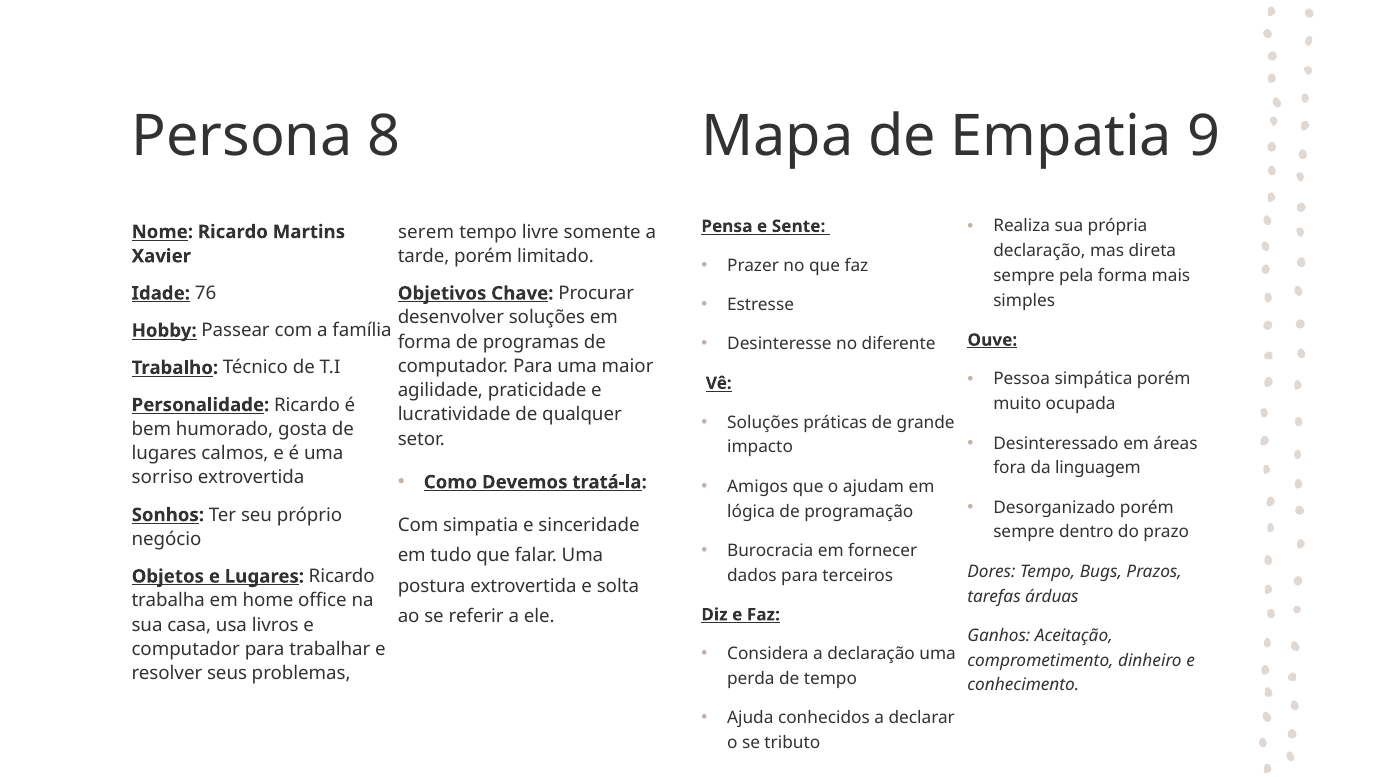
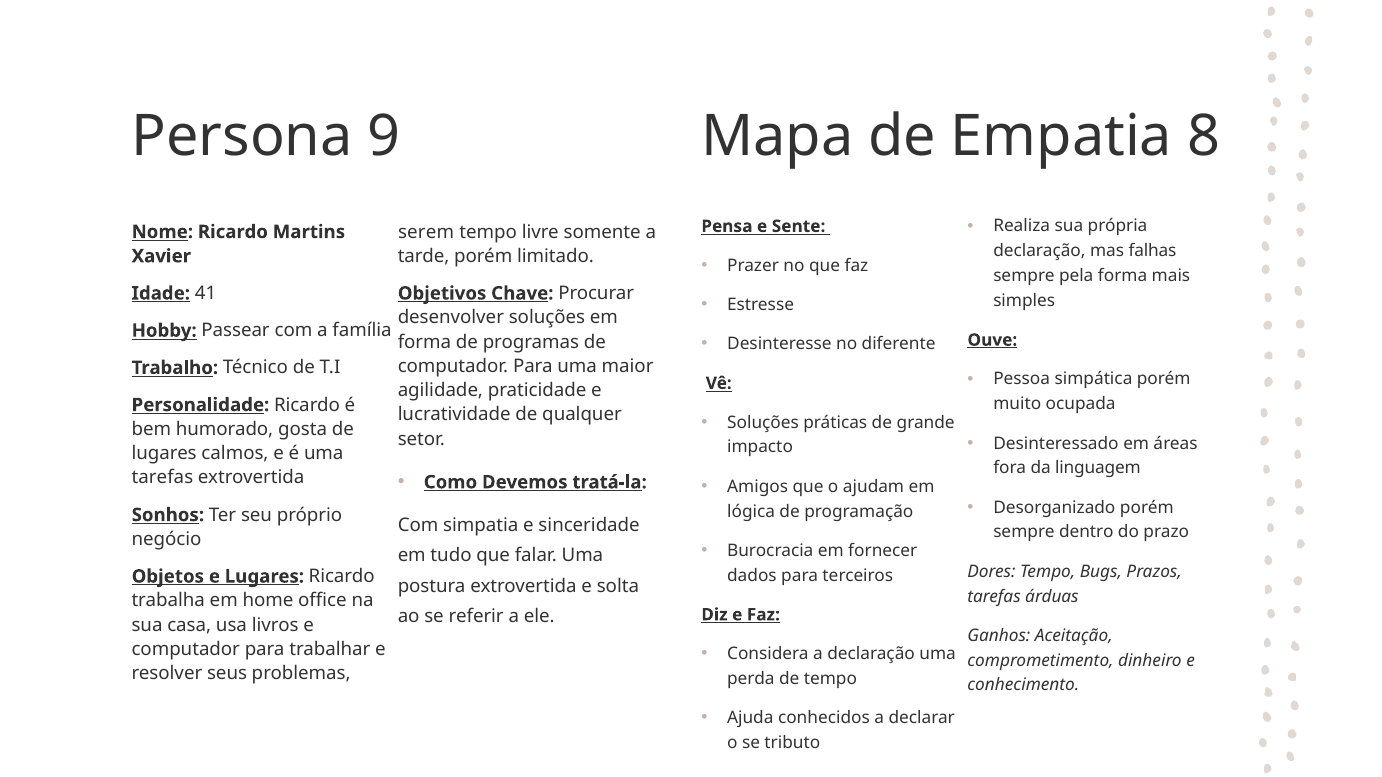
9: 9 -> 8
8: 8 -> 9
direta: direta -> falhas
76: 76 -> 41
sorriso at (162, 478): sorriso -> tarefas
